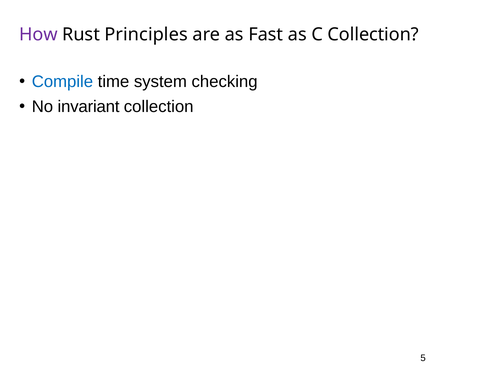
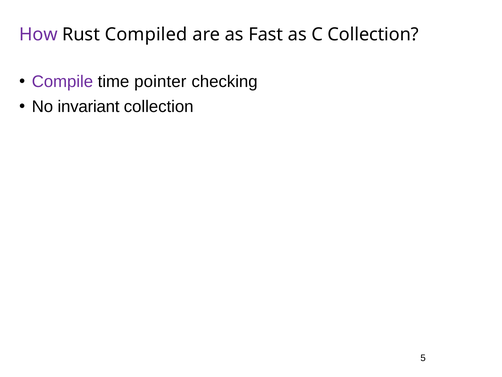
Principles: Principles -> Compiled
Compile colour: blue -> purple
system: system -> pointer
